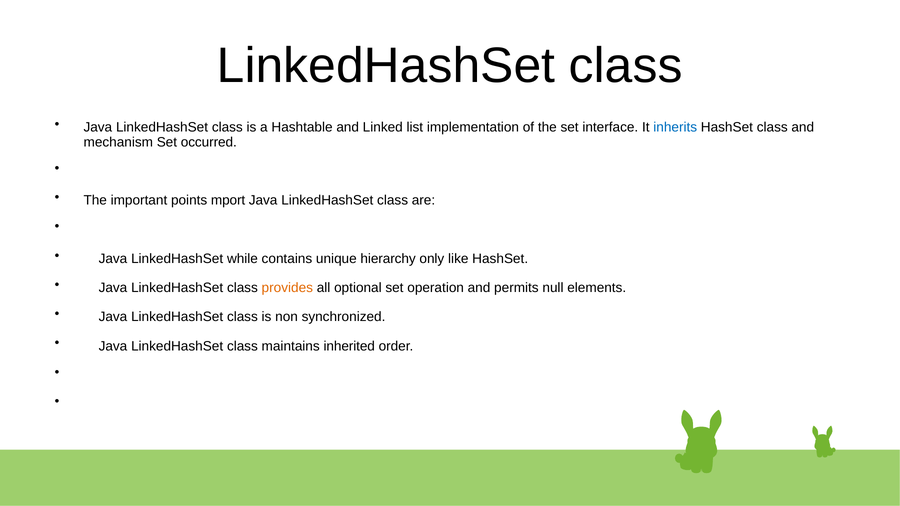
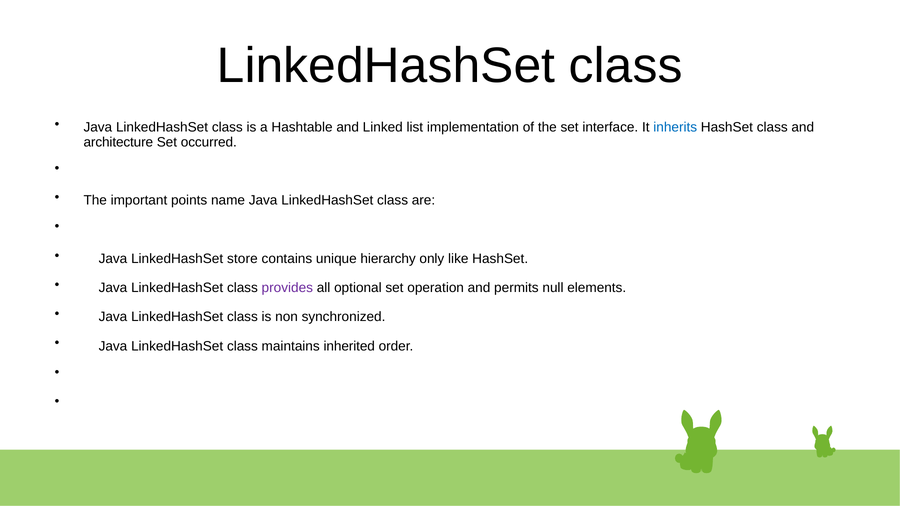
mechanism: mechanism -> architecture
mport: mport -> name
while: while -> store
provides colour: orange -> purple
